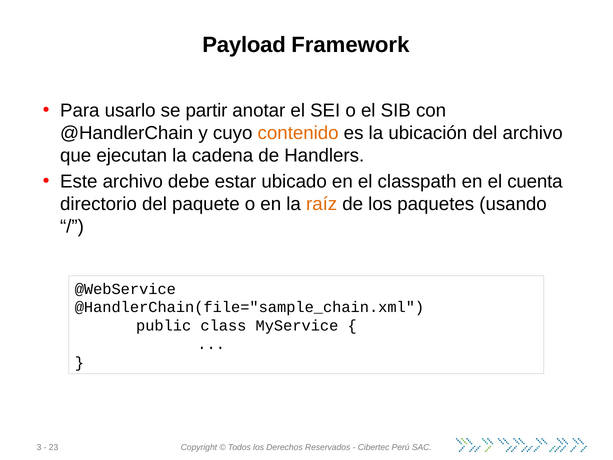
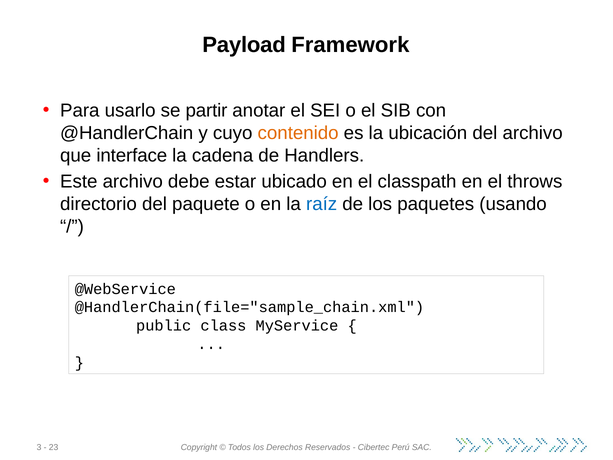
ejecutan: ejecutan -> interface
cuenta: cuenta -> throws
raíz colour: orange -> blue
